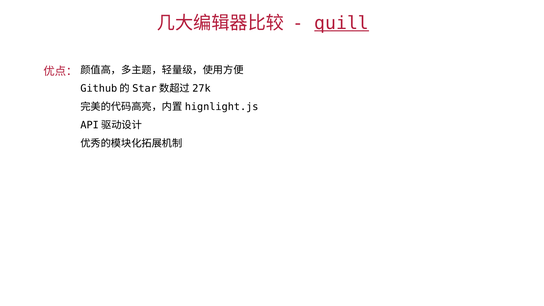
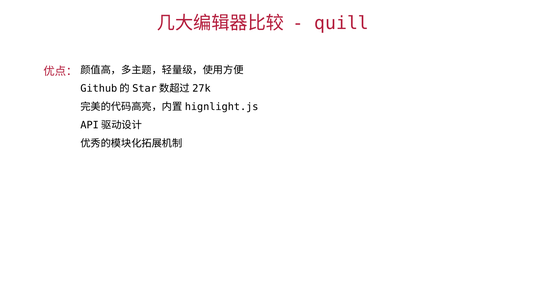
quill underline: present -> none
